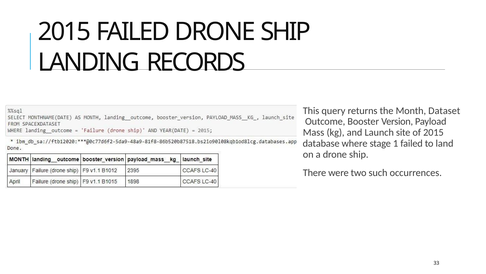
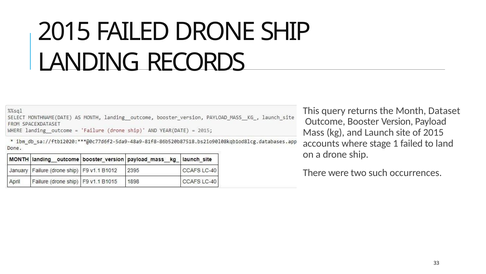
database: database -> accounts
